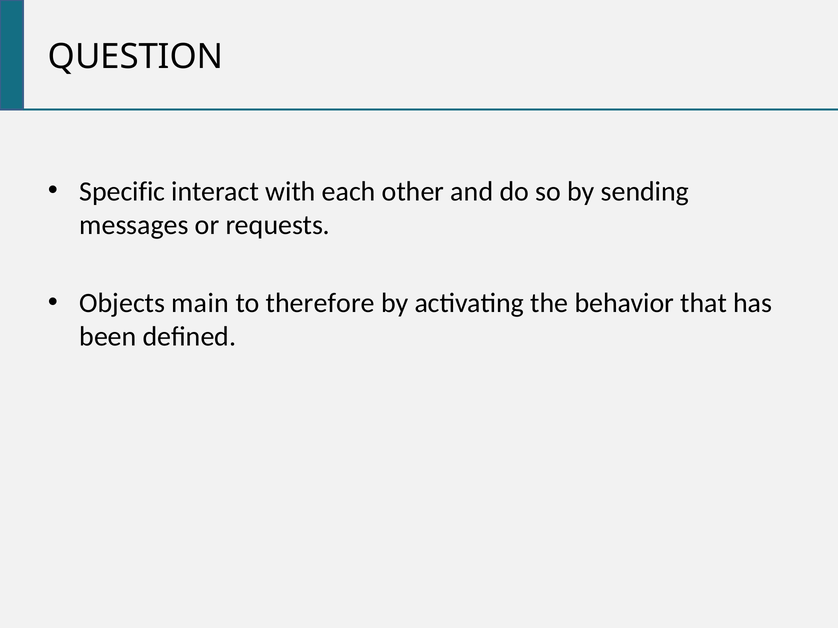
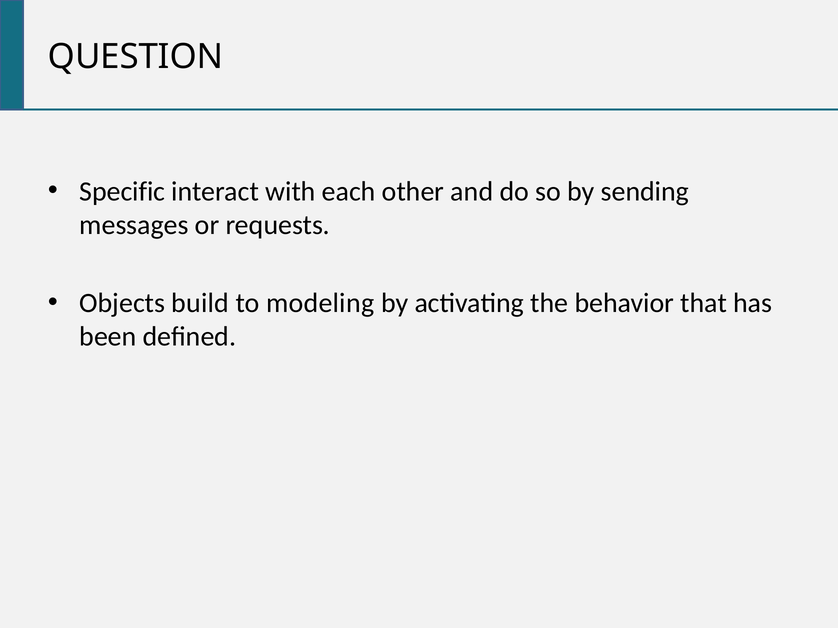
main: main -> build
therefore: therefore -> modeling
